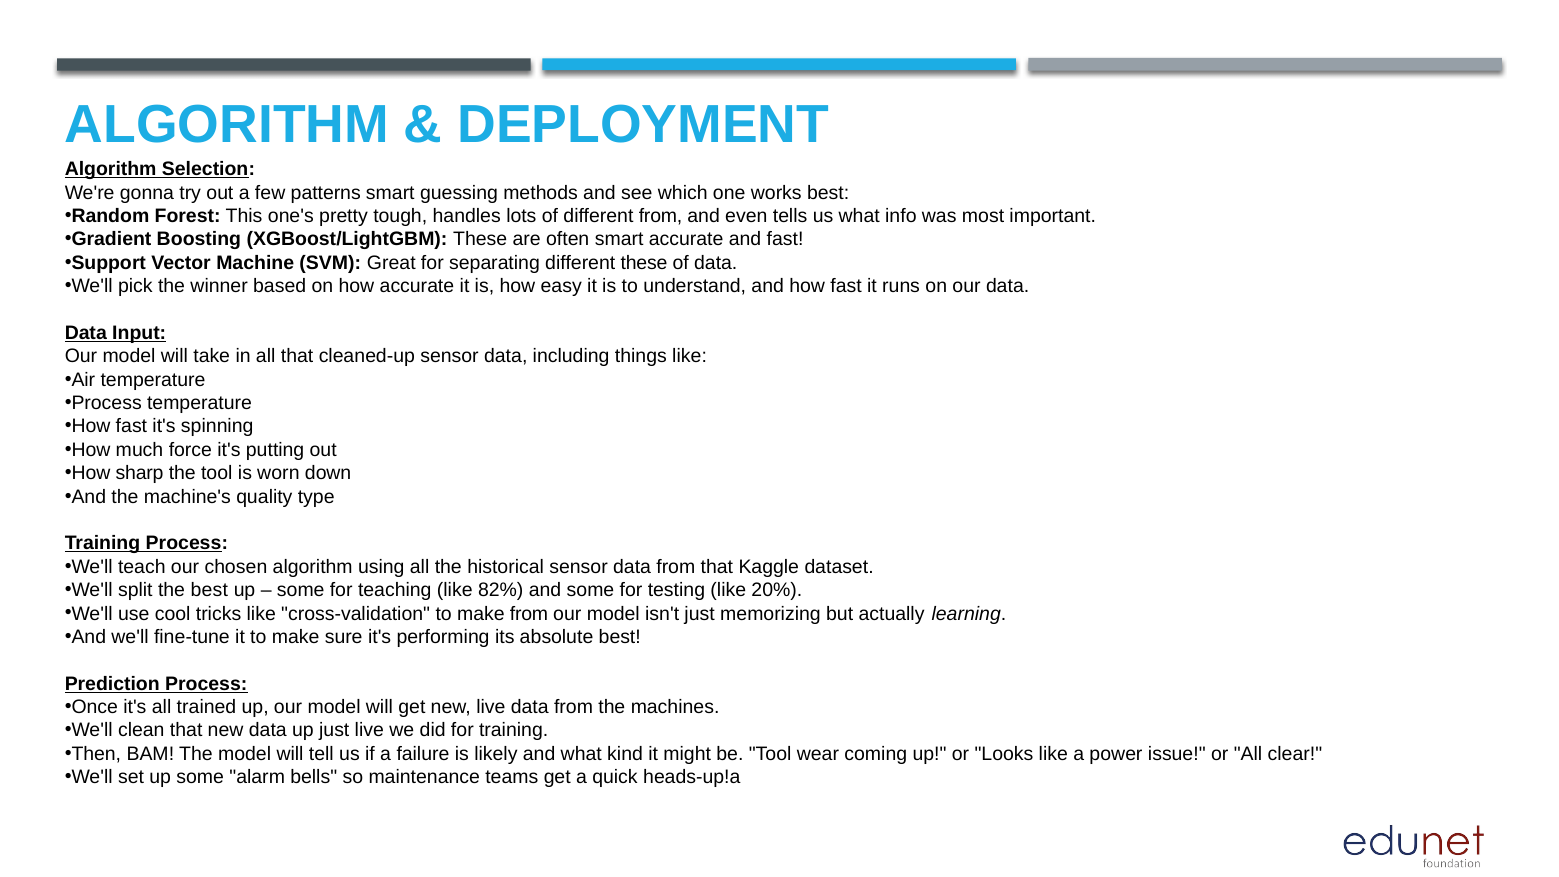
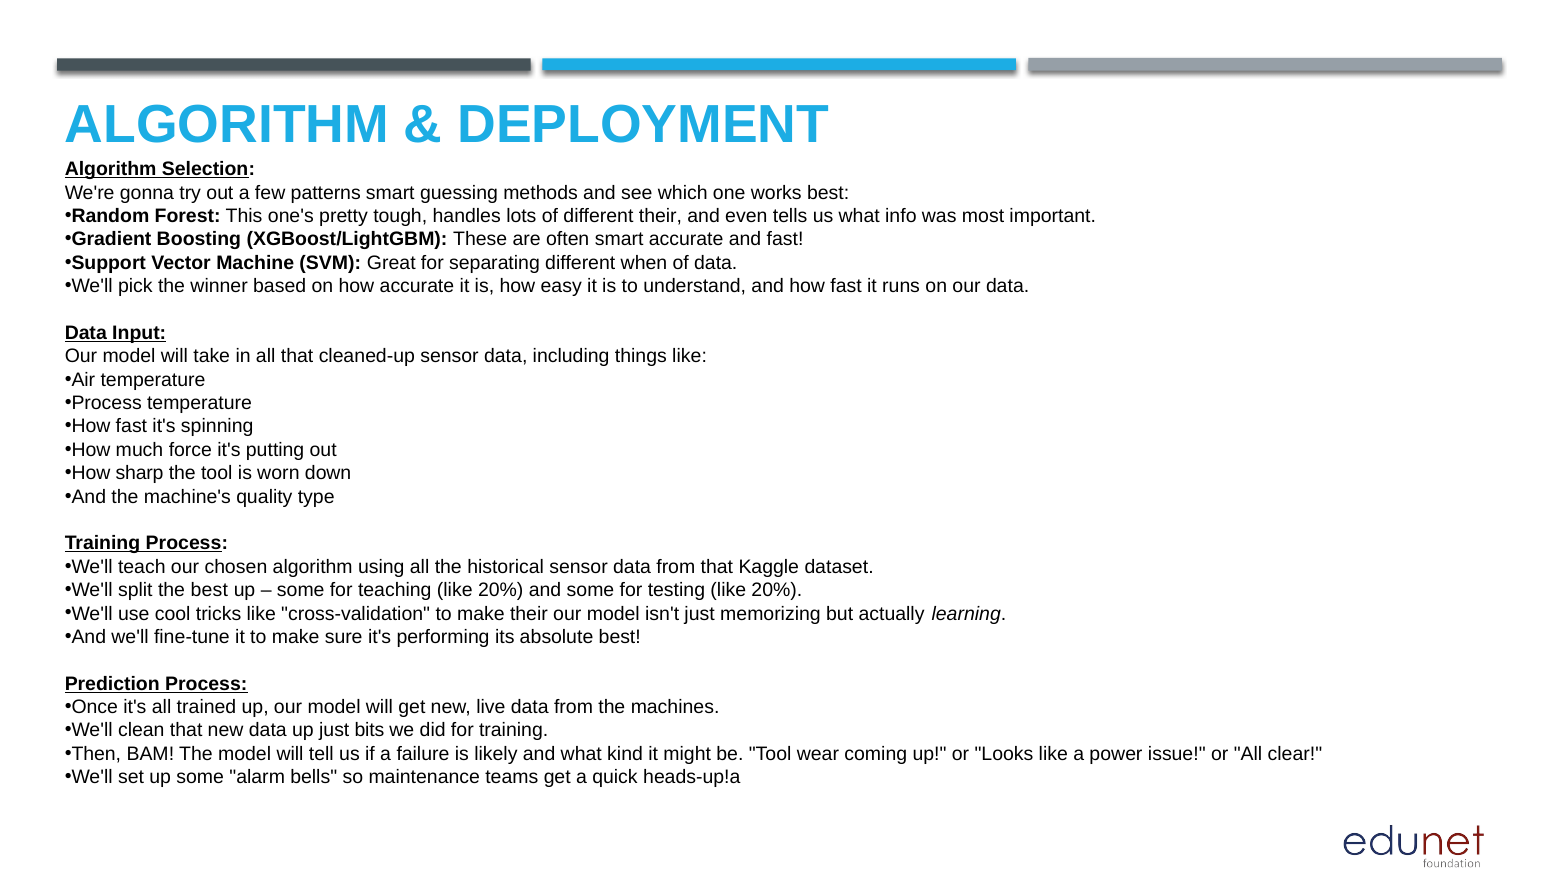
different from: from -> their
different these: these -> when
teaching like 82%: 82% -> 20%
make from: from -> their
just live: live -> bits
